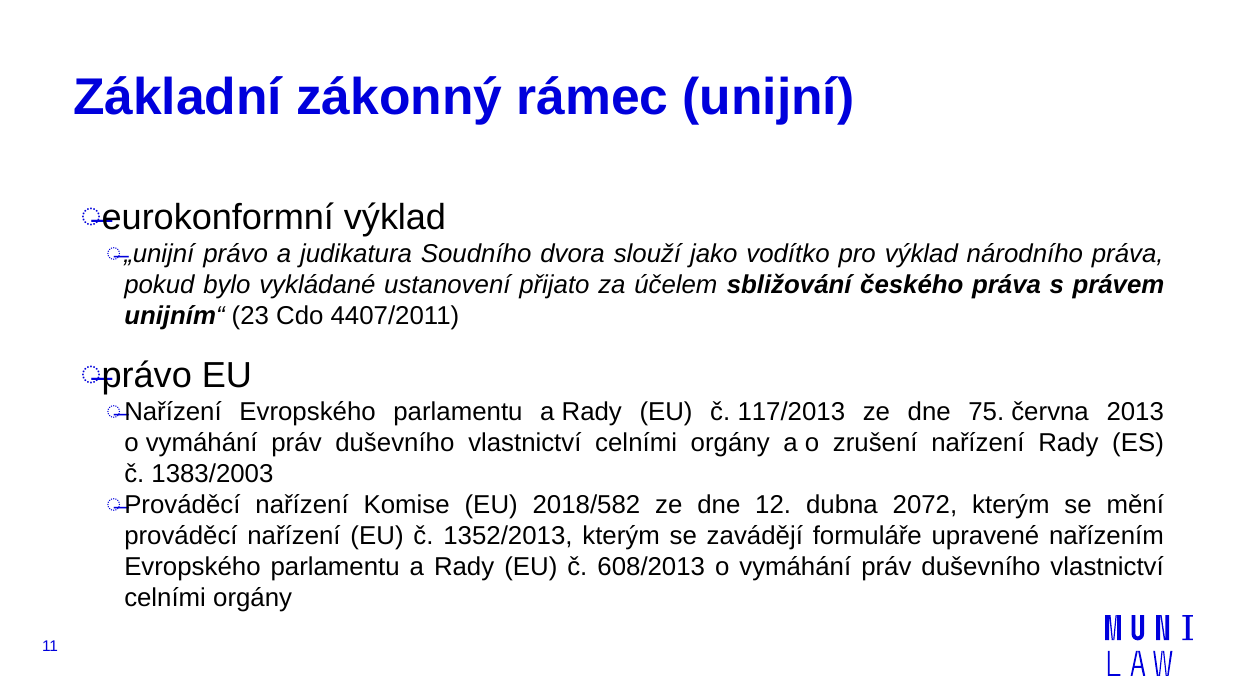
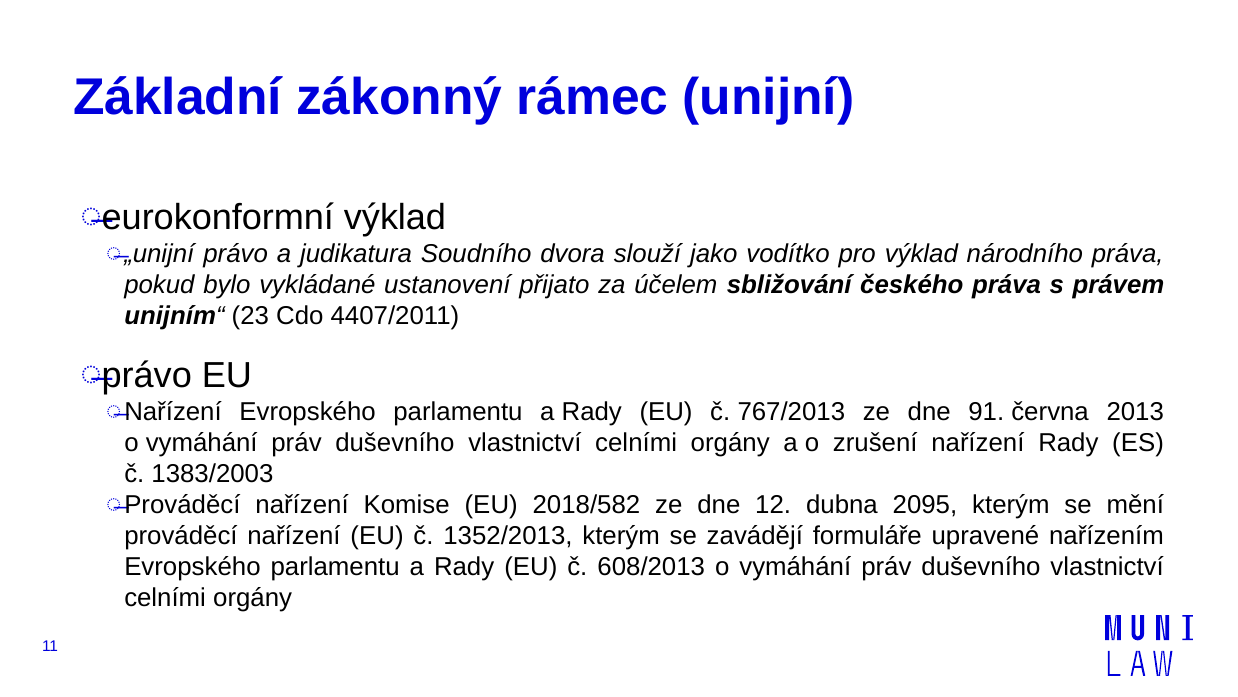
117/2013: 117/2013 -> 767/2013
75: 75 -> 91
2072: 2072 -> 2095
